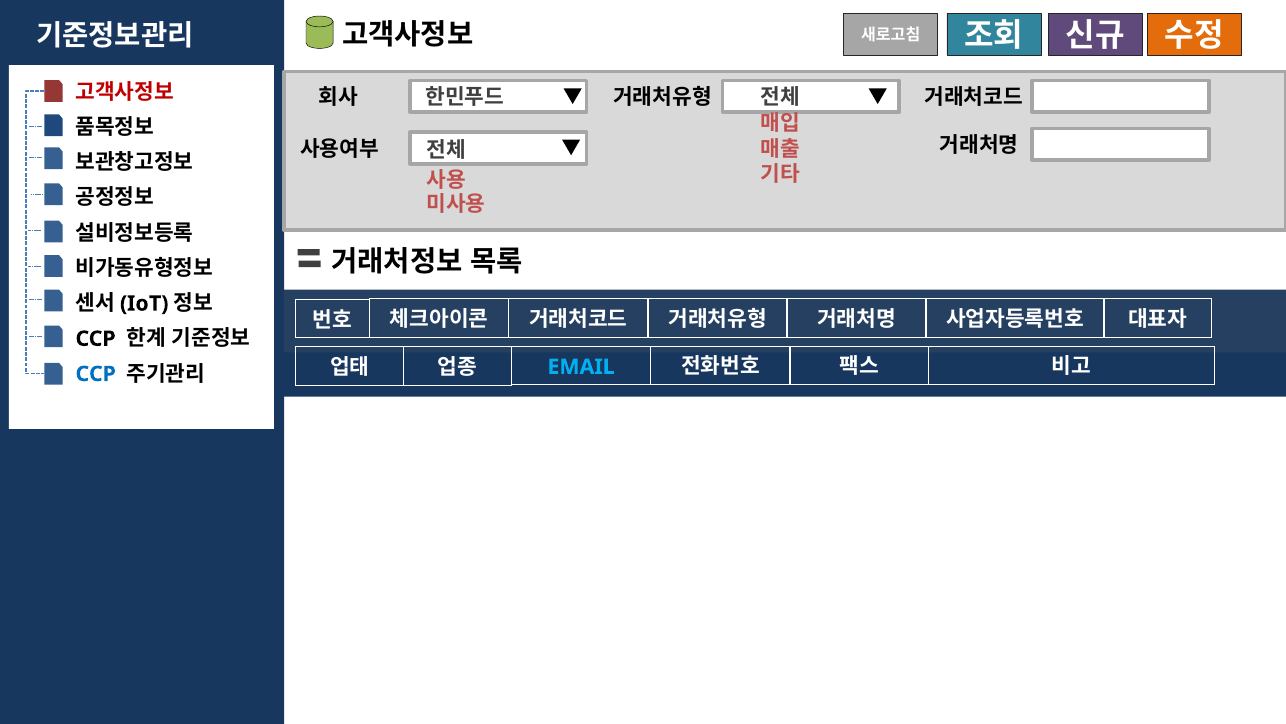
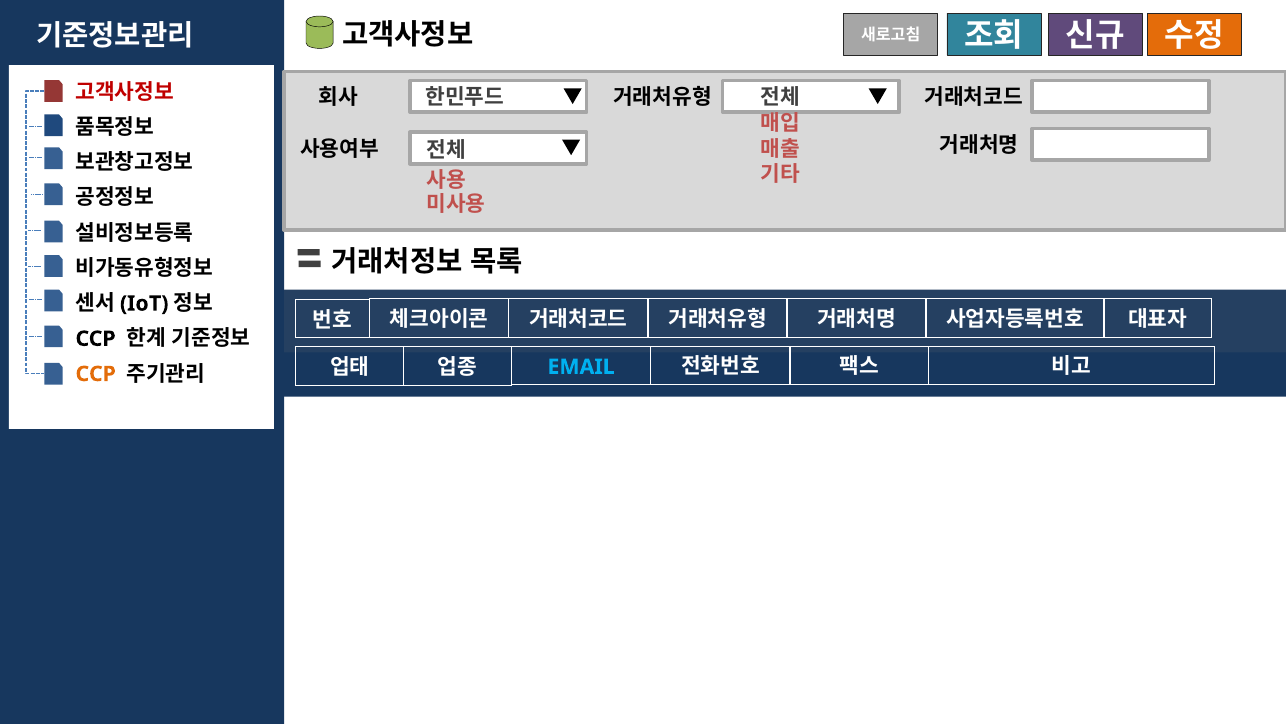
CCP at (96, 374) colour: blue -> orange
